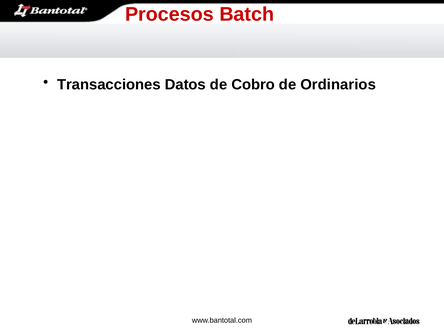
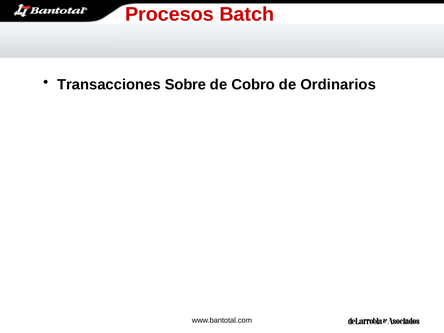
Datos: Datos -> Sobre
